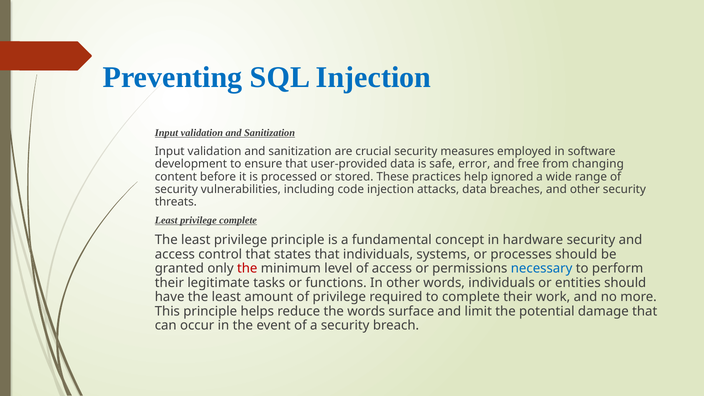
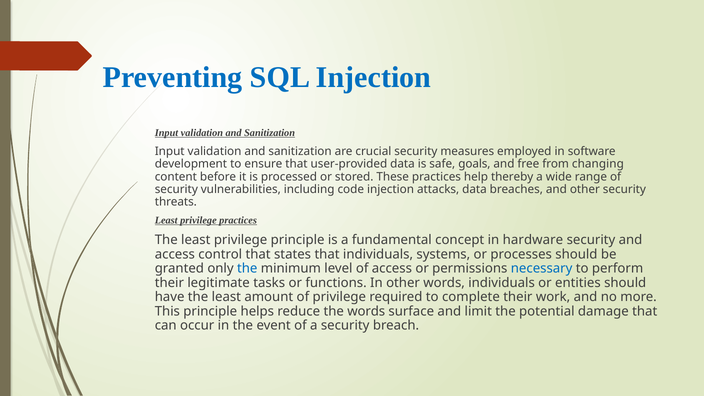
error: error -> goals
ignored: ignored -> thereby
privilege complete: complete -> practices
the at (247, 268) colour: red -> blue
